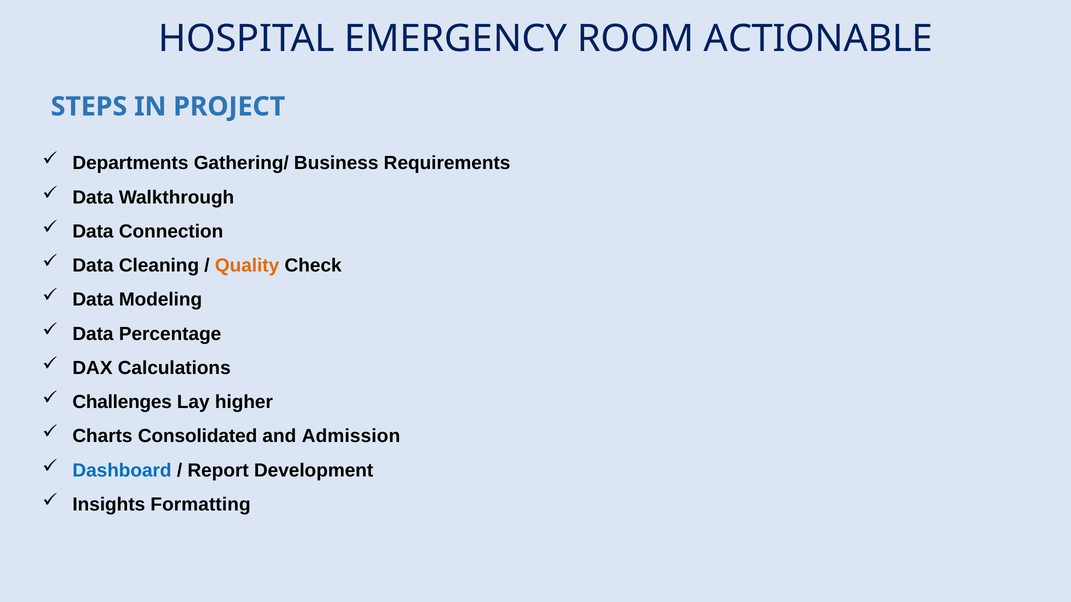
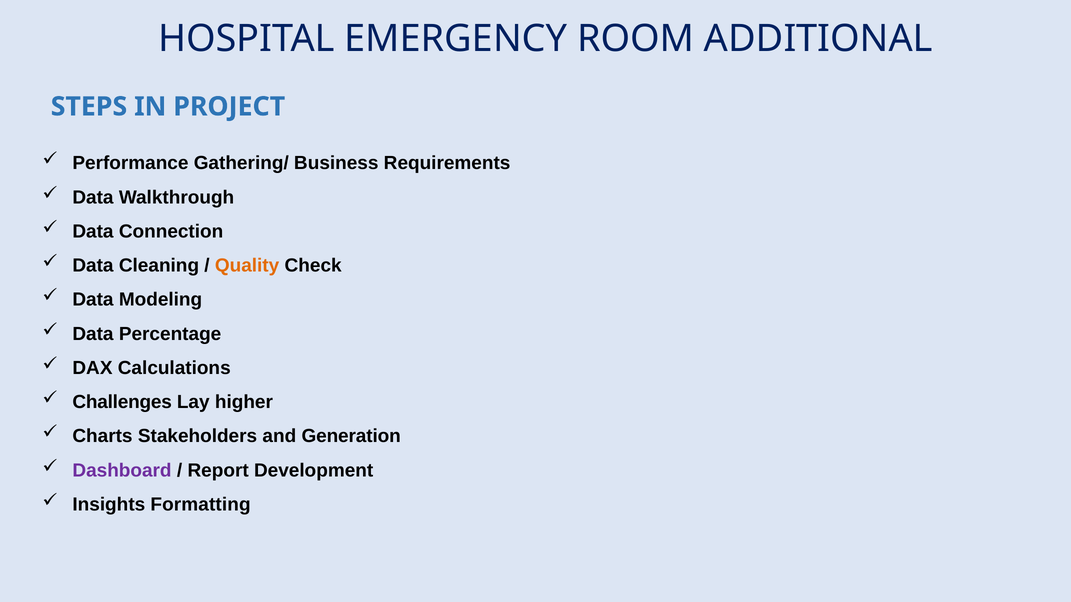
ACTIONABLE: ACTIONABLE -> ADDITIONAL
Departments: Departments -> Performance
Consolidated: Consolidated -> Stakeholders
Admission: Admission -> Generation
Dashboard colour: blue -> purple
